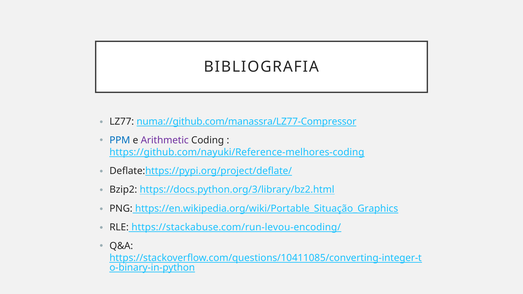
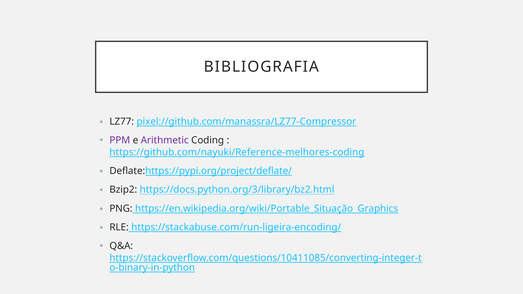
numa://github.com/manassra/LZ77-Compressor: numa://github.com/manassra/LZ77-Compressor -> pixel://github.com/manassra/LZ77-Compressor
PPM colour: blue -> purple
https://stackabuse.com/run-levou-encoding/: https://stackabuse.com/run-levou-encoding/ -> https://stackabuse.com/run-ligeira-encoding/
